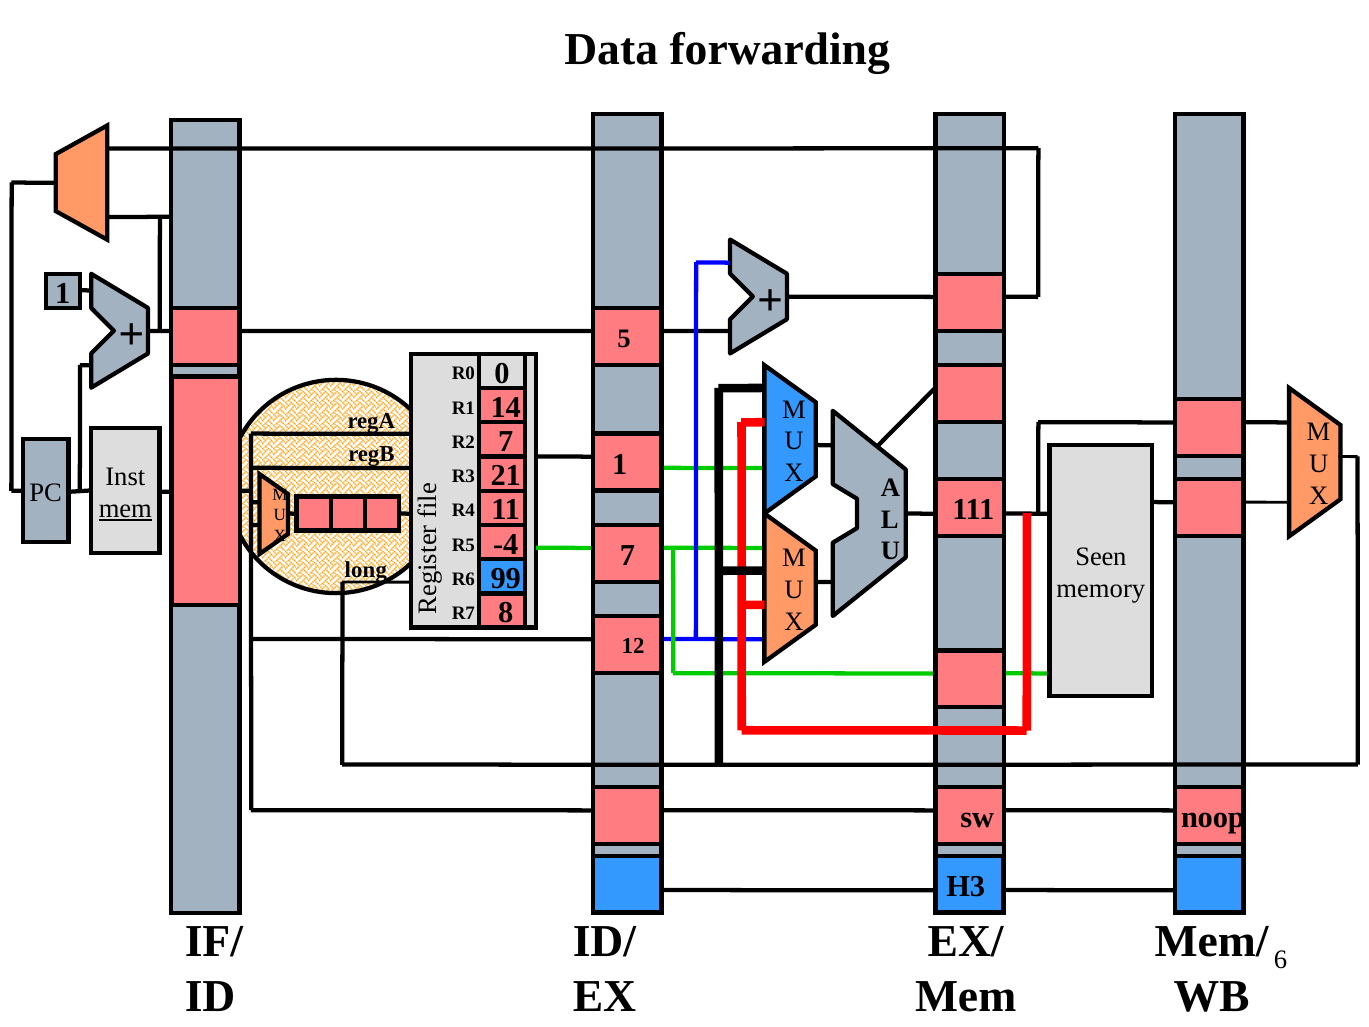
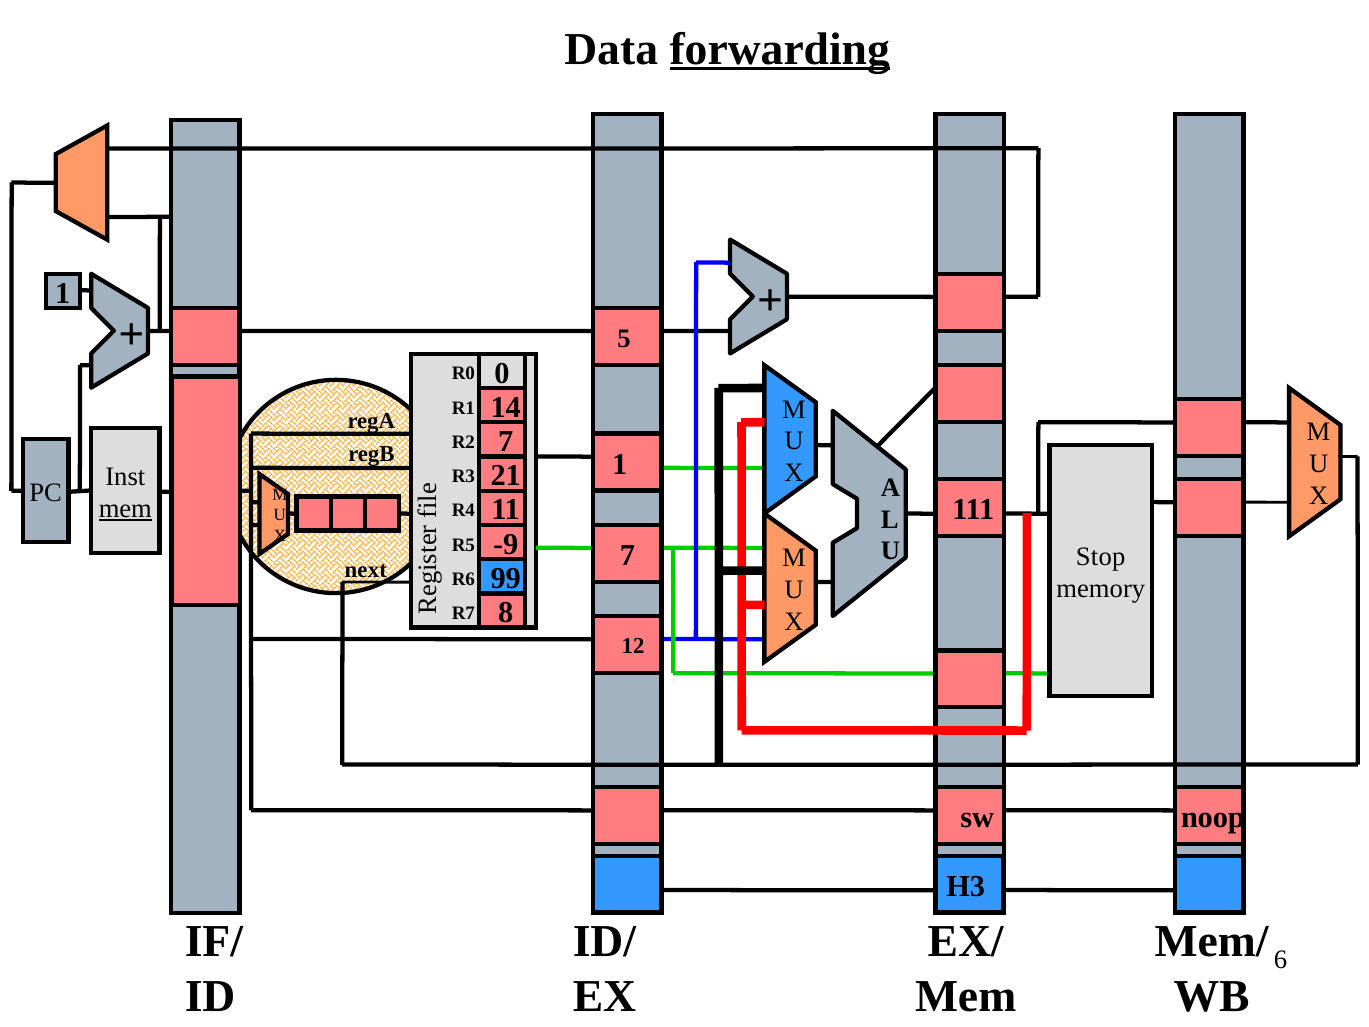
forwarding underline: none -> present
-4: -4 -> -9
Seen: Seen -> Stop
long: long -> next
